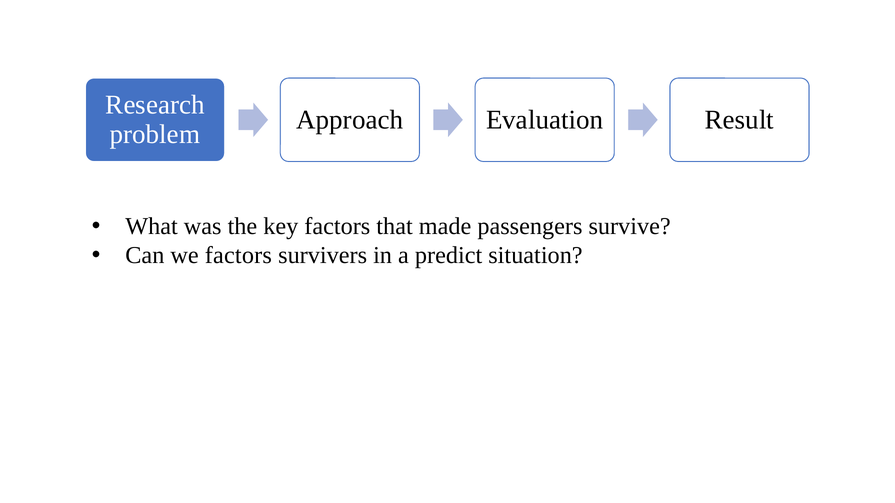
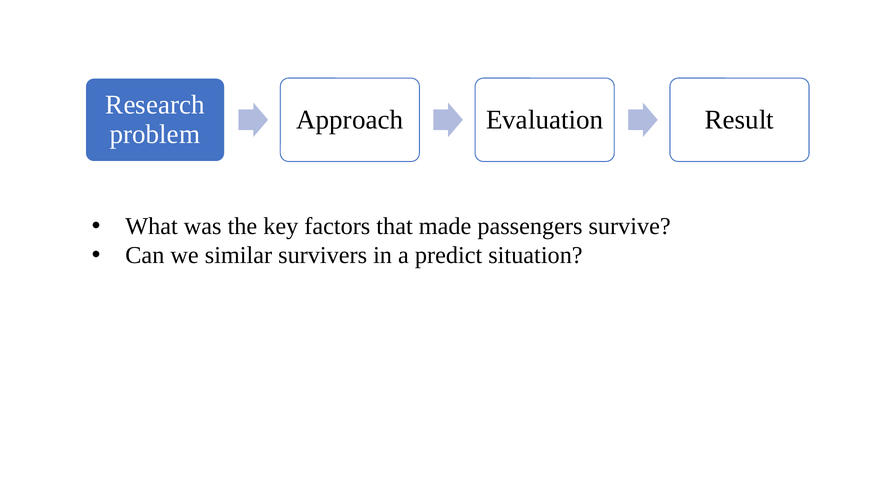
we factors: factors -> similar
